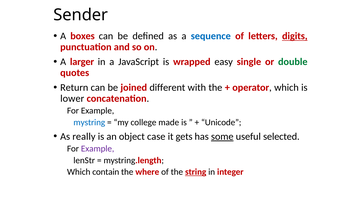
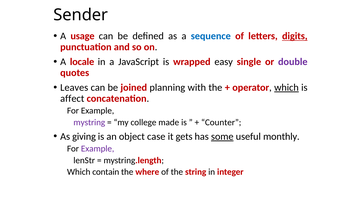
boxes: boxes -> usage
larger: larger -> locale
double colour: green -> purple
Return: Return -> Leaves
different: different -> planning
which at (286, 88) underline: none -> present
lower: lower -> affect
mystring colour: blue -> purple
Unicode: Unicode -> Counter
really: really -> giving
selected: selected -> monthly
string underline: present -> none
